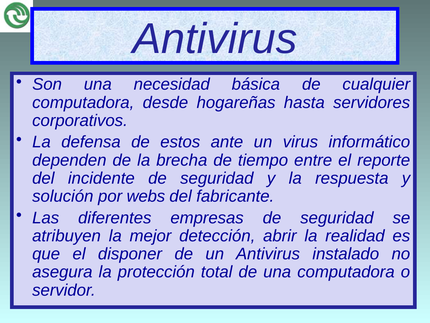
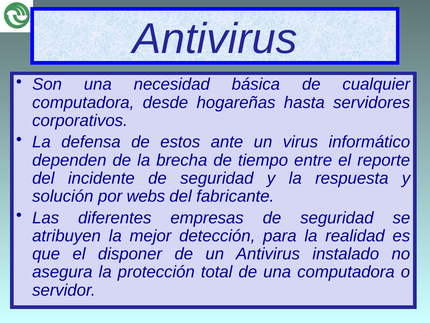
abrir: abrir -> para
